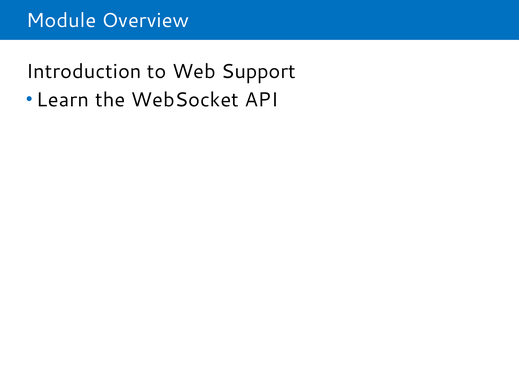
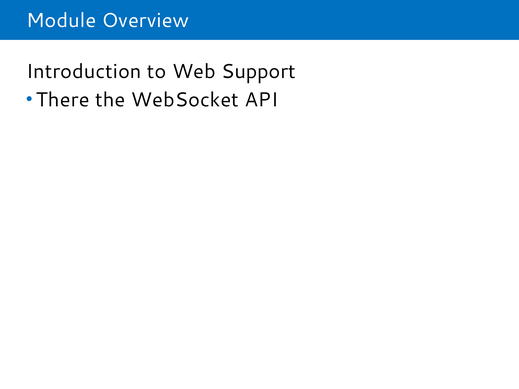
Learn: Learn -> There
